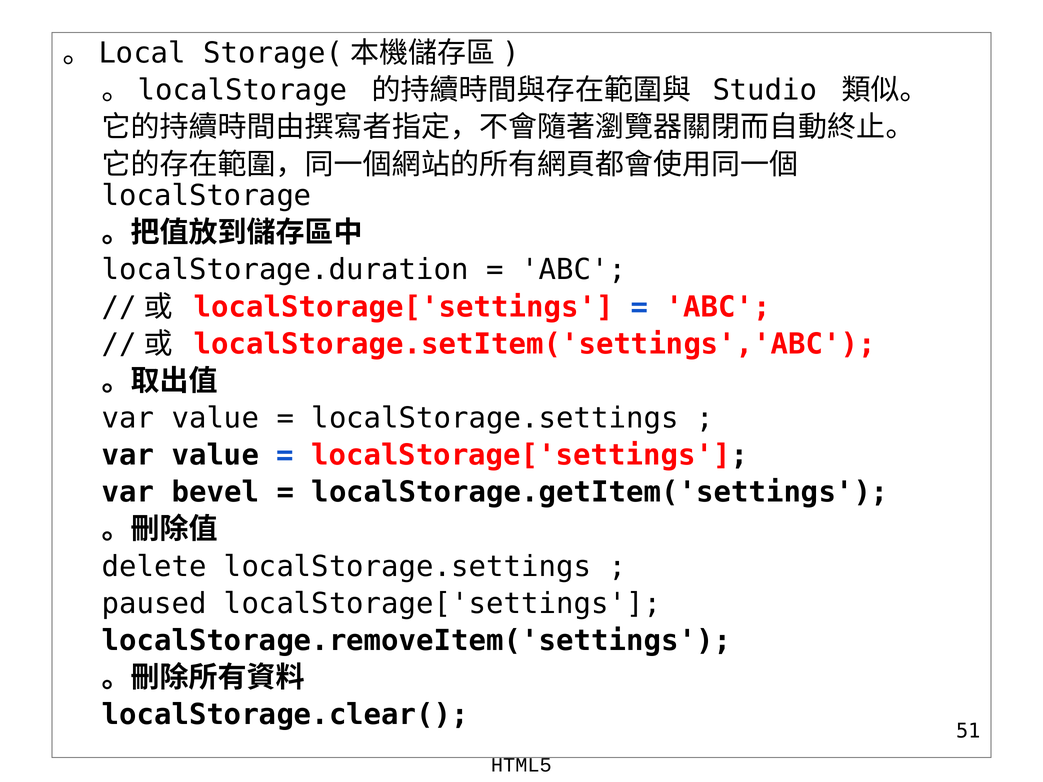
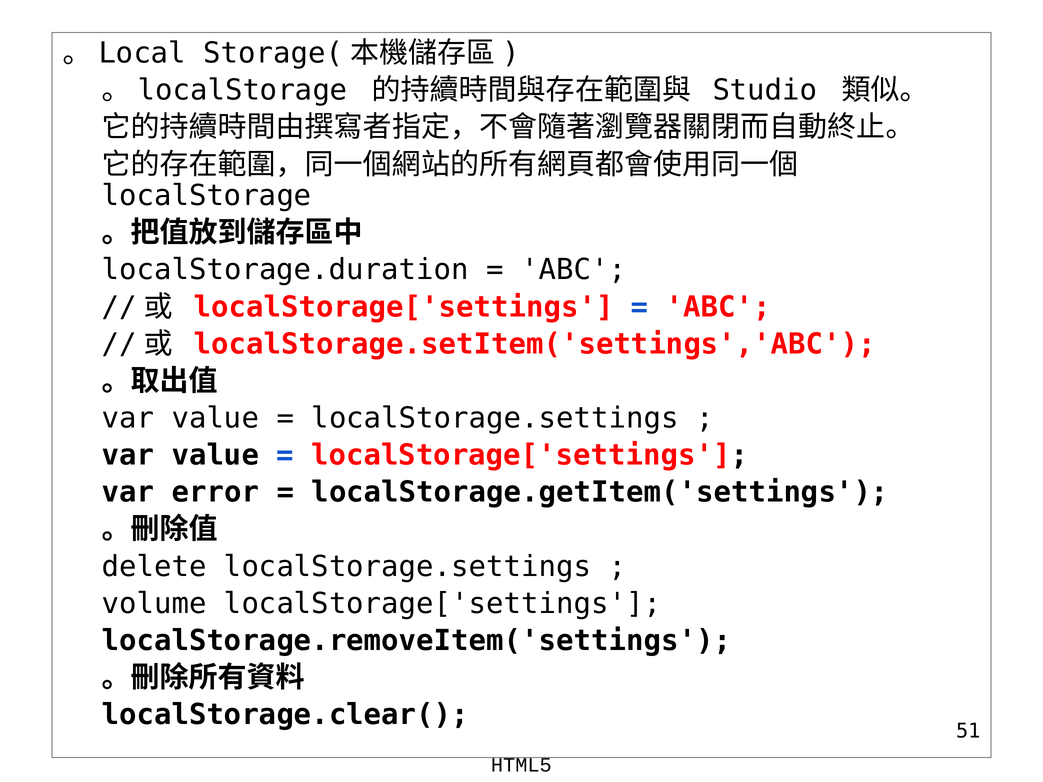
bevel: bevel -> error
paused: paused -> volume
